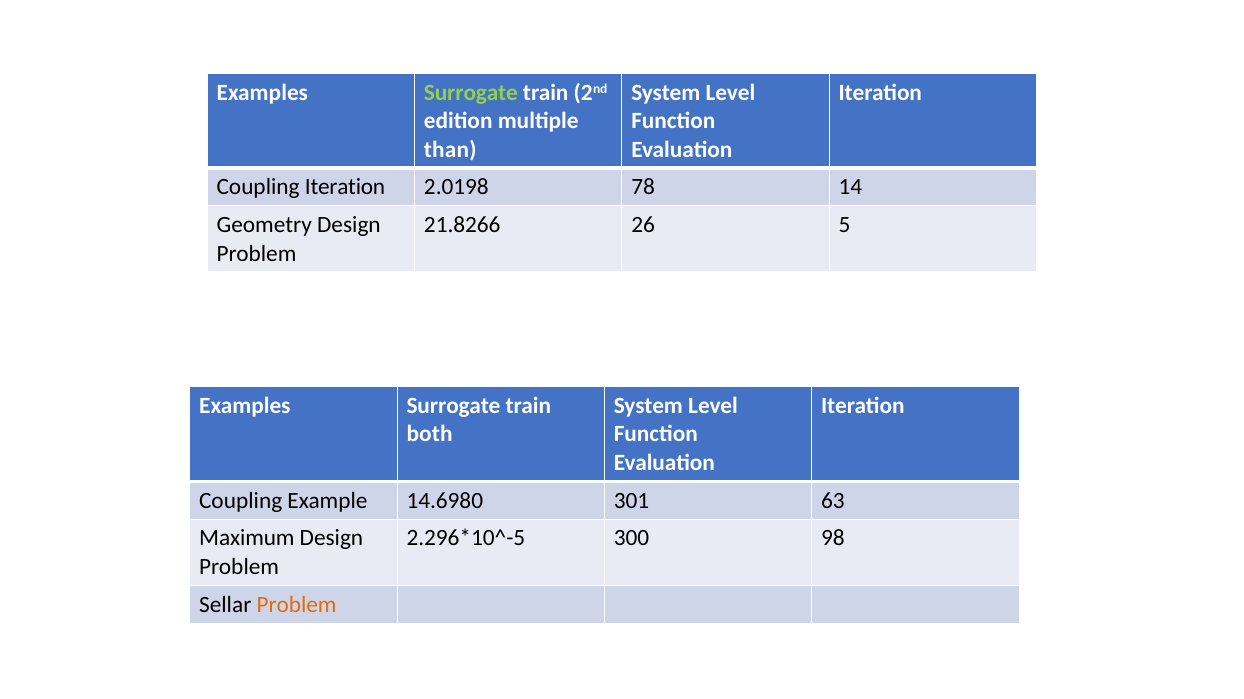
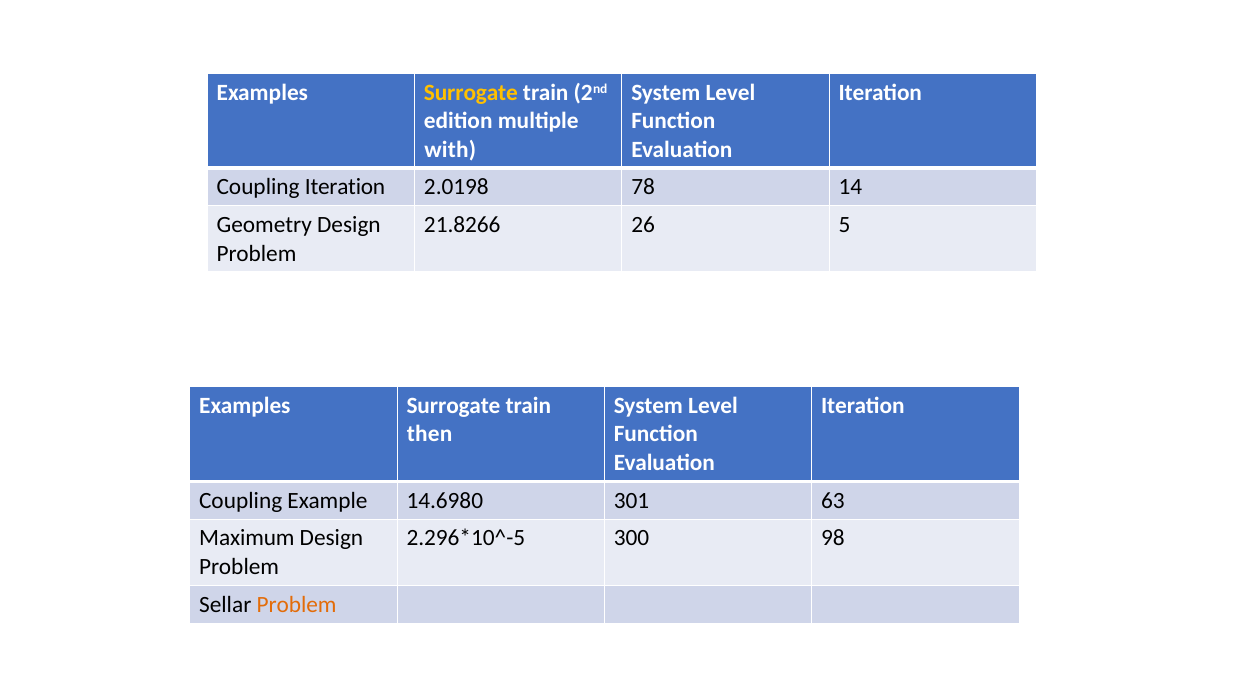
Surrogate at (471, 93) colour: light green -> yellow
than: than -> with
both: both -> then
